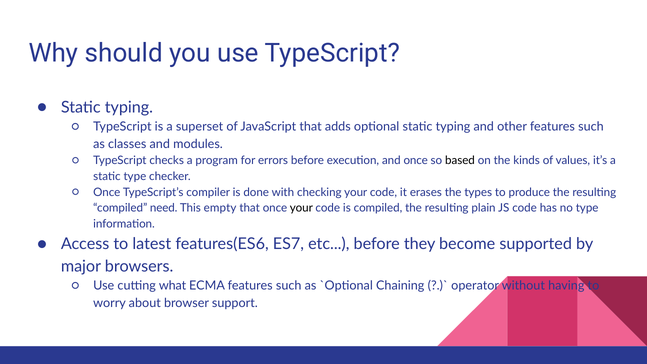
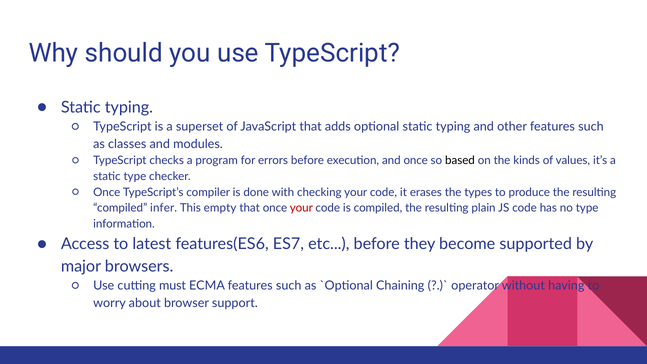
need: need -> infer
your at (301, 208) colour: black -> red
what: what -> must
